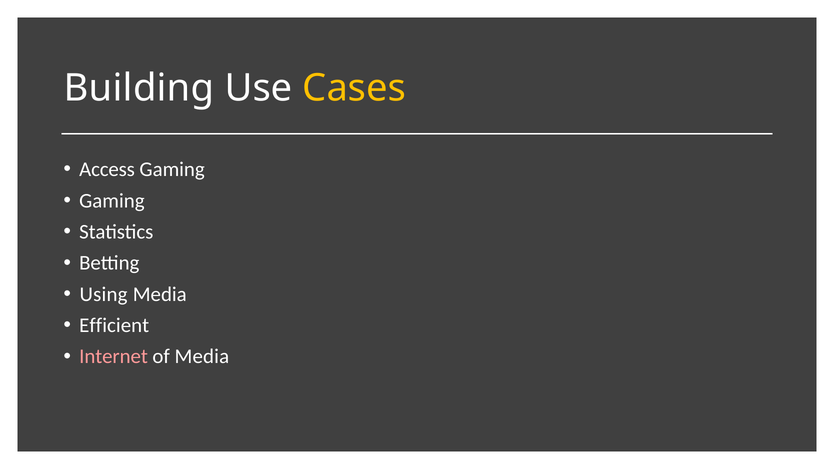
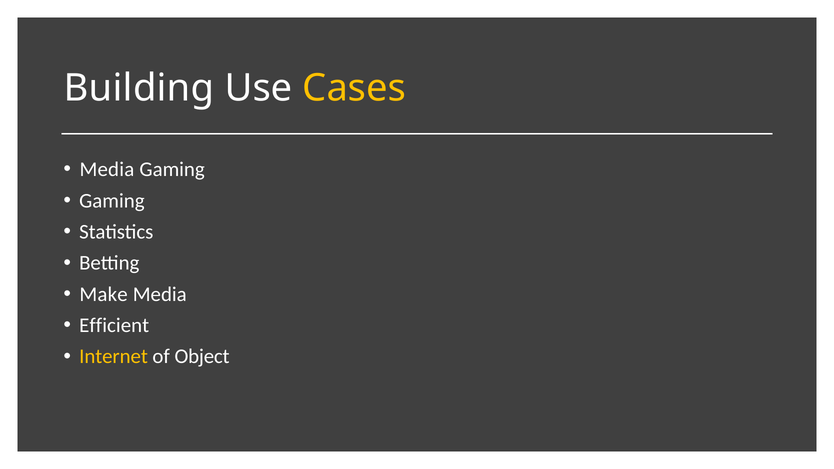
Access at (107, 169): Access -> Media
Using: Using -> Make
Internet colour: pink -> yellow
of Media: Media -> Object
